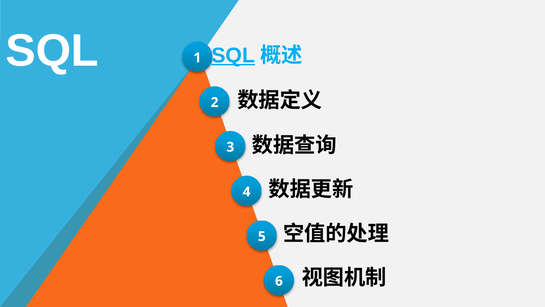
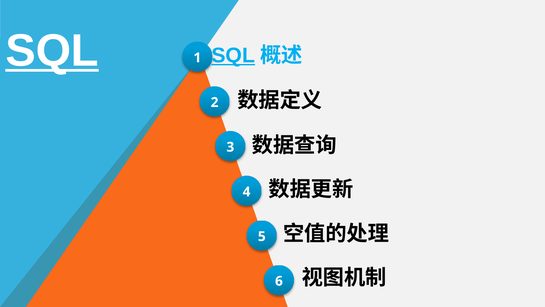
SQL at (52, 51) underline: none -> present
